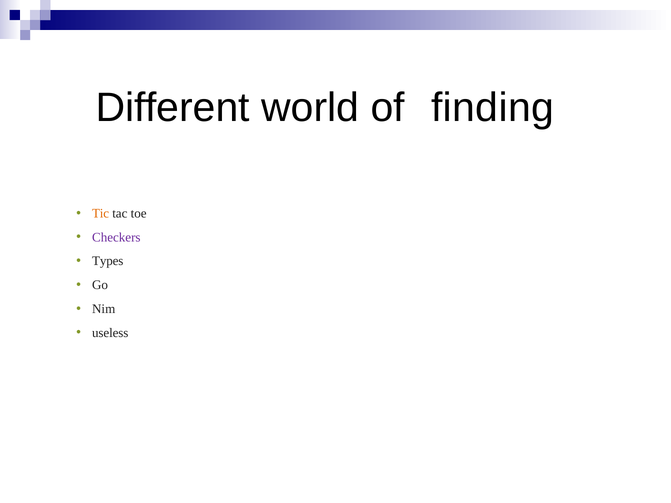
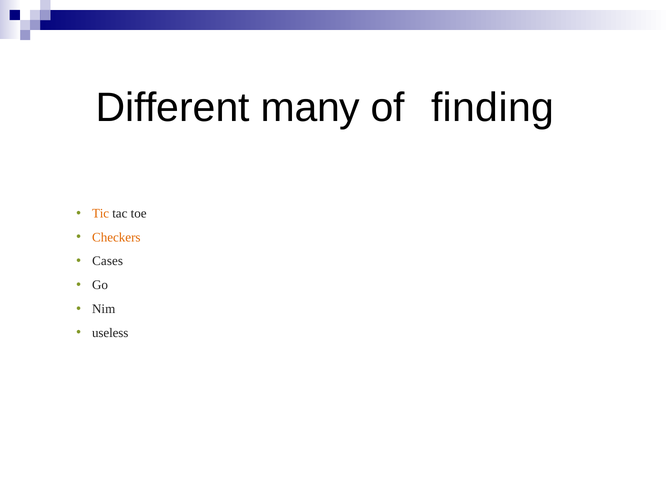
world: world -> many
Checkers colour: purple -> orange
Types: Types -> Cases
